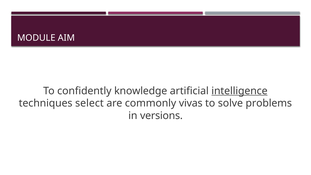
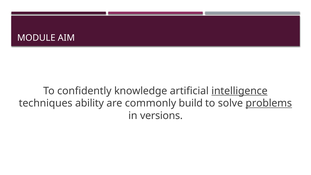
select: select -> ability
vivas: vivas -> build
problems underline: none -> present
